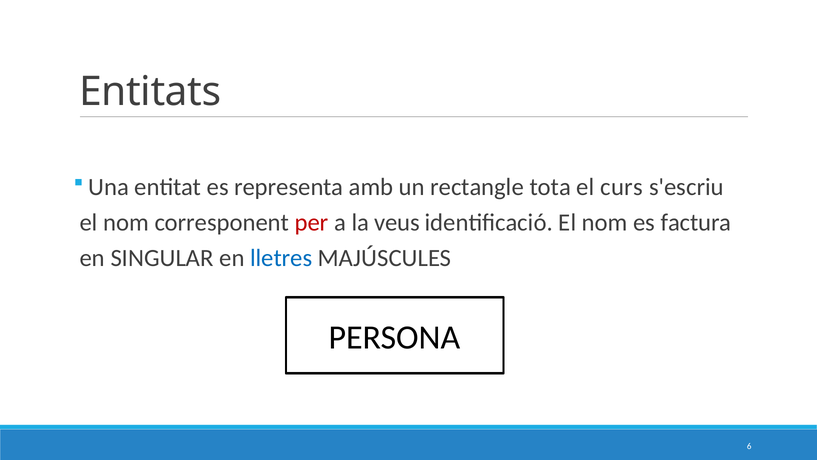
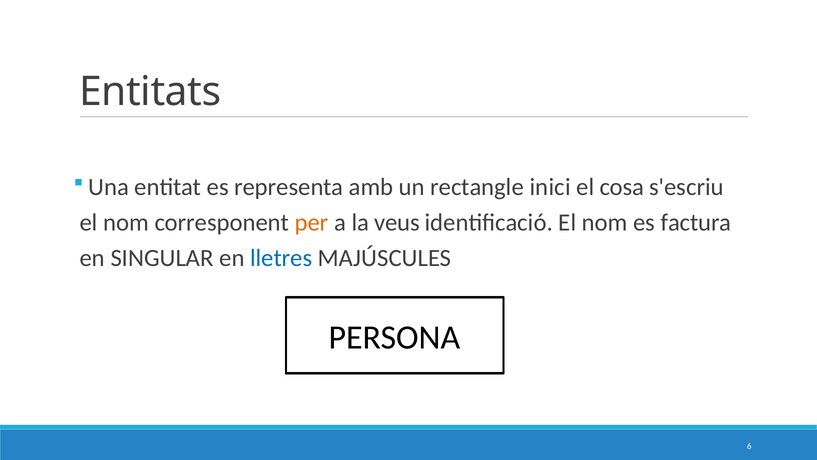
tota: tota -> inici
curs: curs -> cosa
per colour: red -> orange
